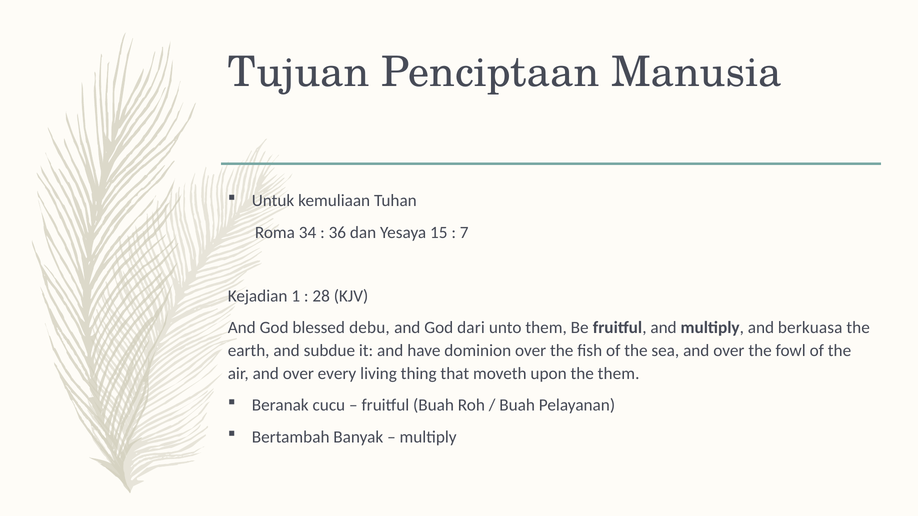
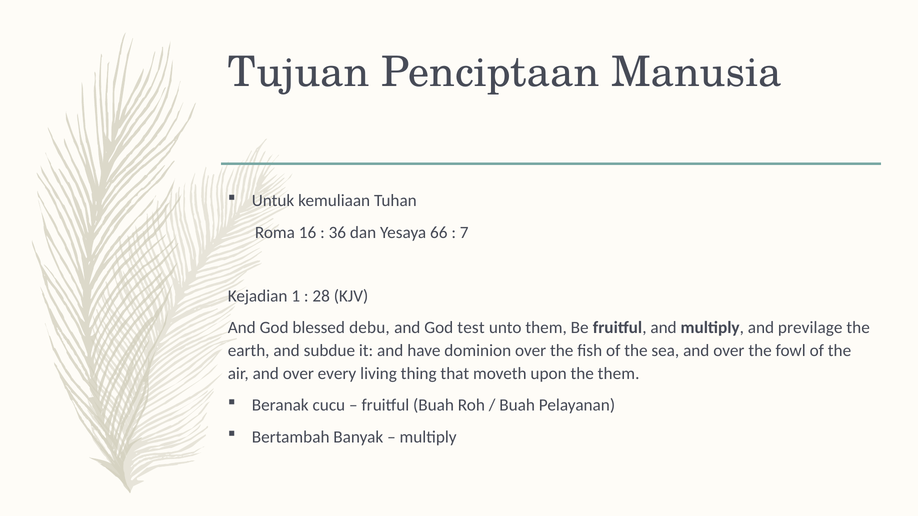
34: 34 -> 16
15: 15 -> 66
dari: dari -> test
berkuasa: berkuasa -> previlage
